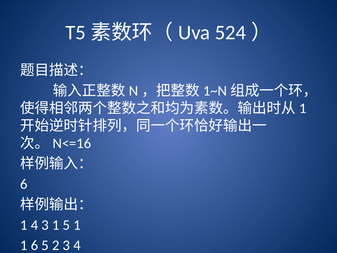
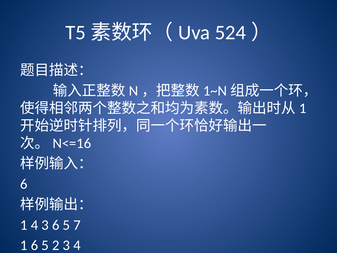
3 1: 1 -> 6
5 1: 1 -> 7
